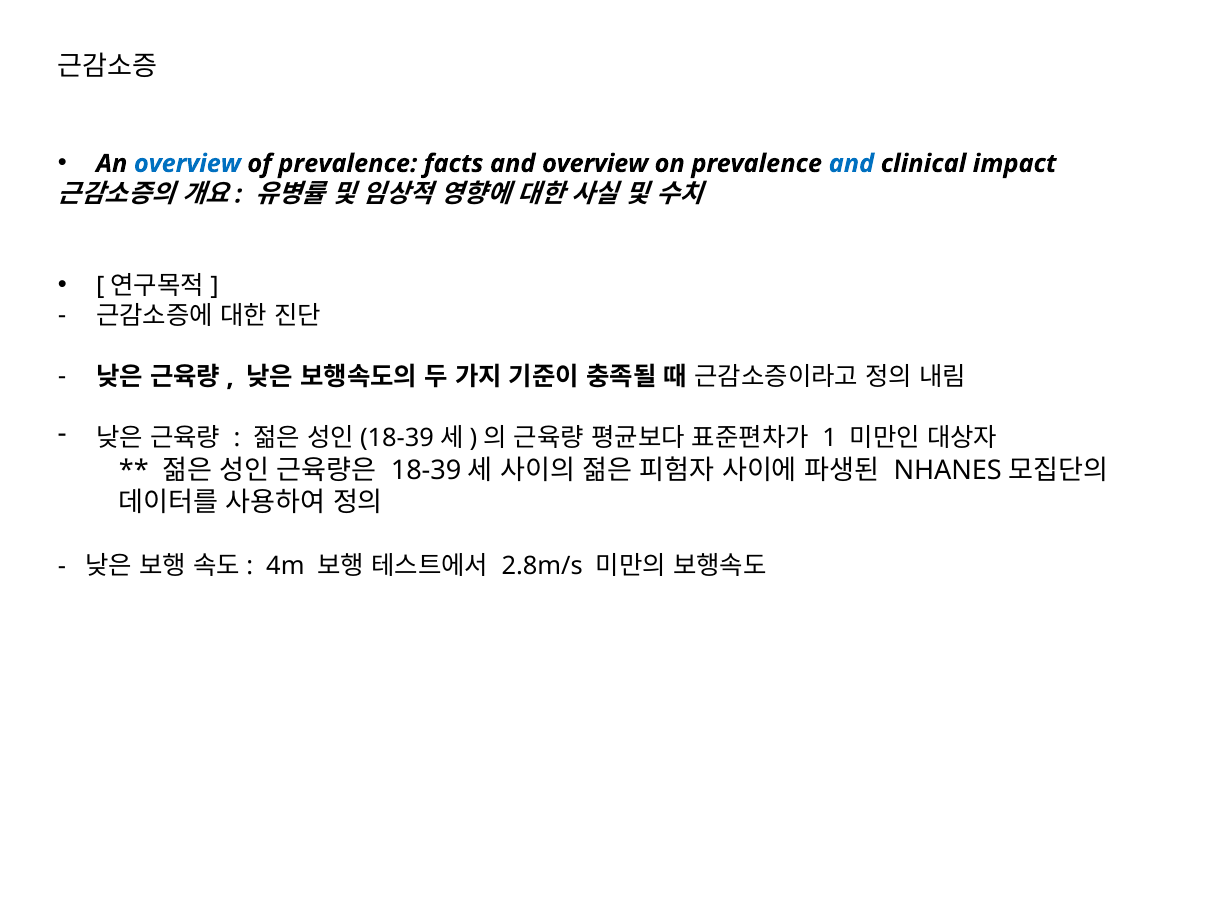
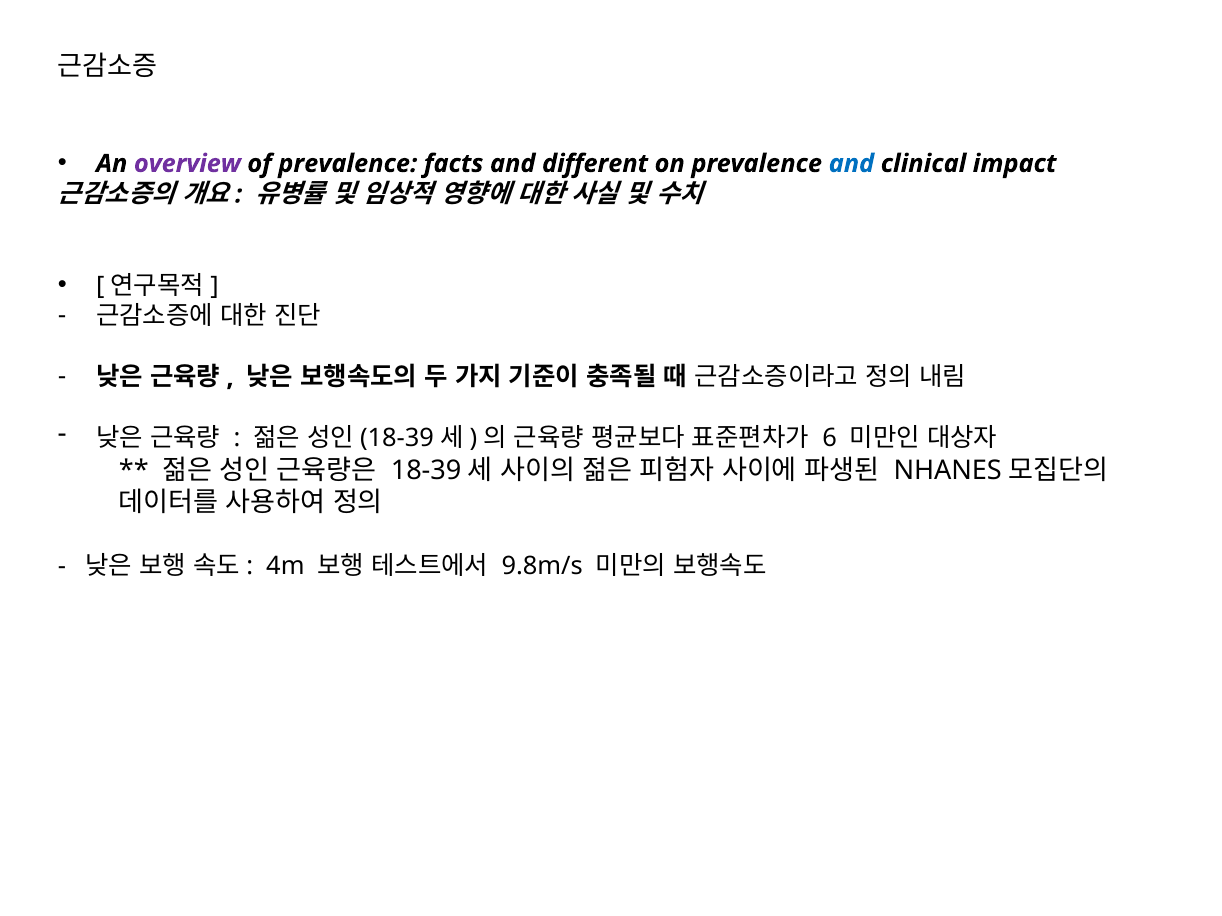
overview at (187, 164) colour: blue -> purple
and overview: overview -> different
1: 1 -> 6
2.8m/s: 2.8m/s -> 9.8m/s
